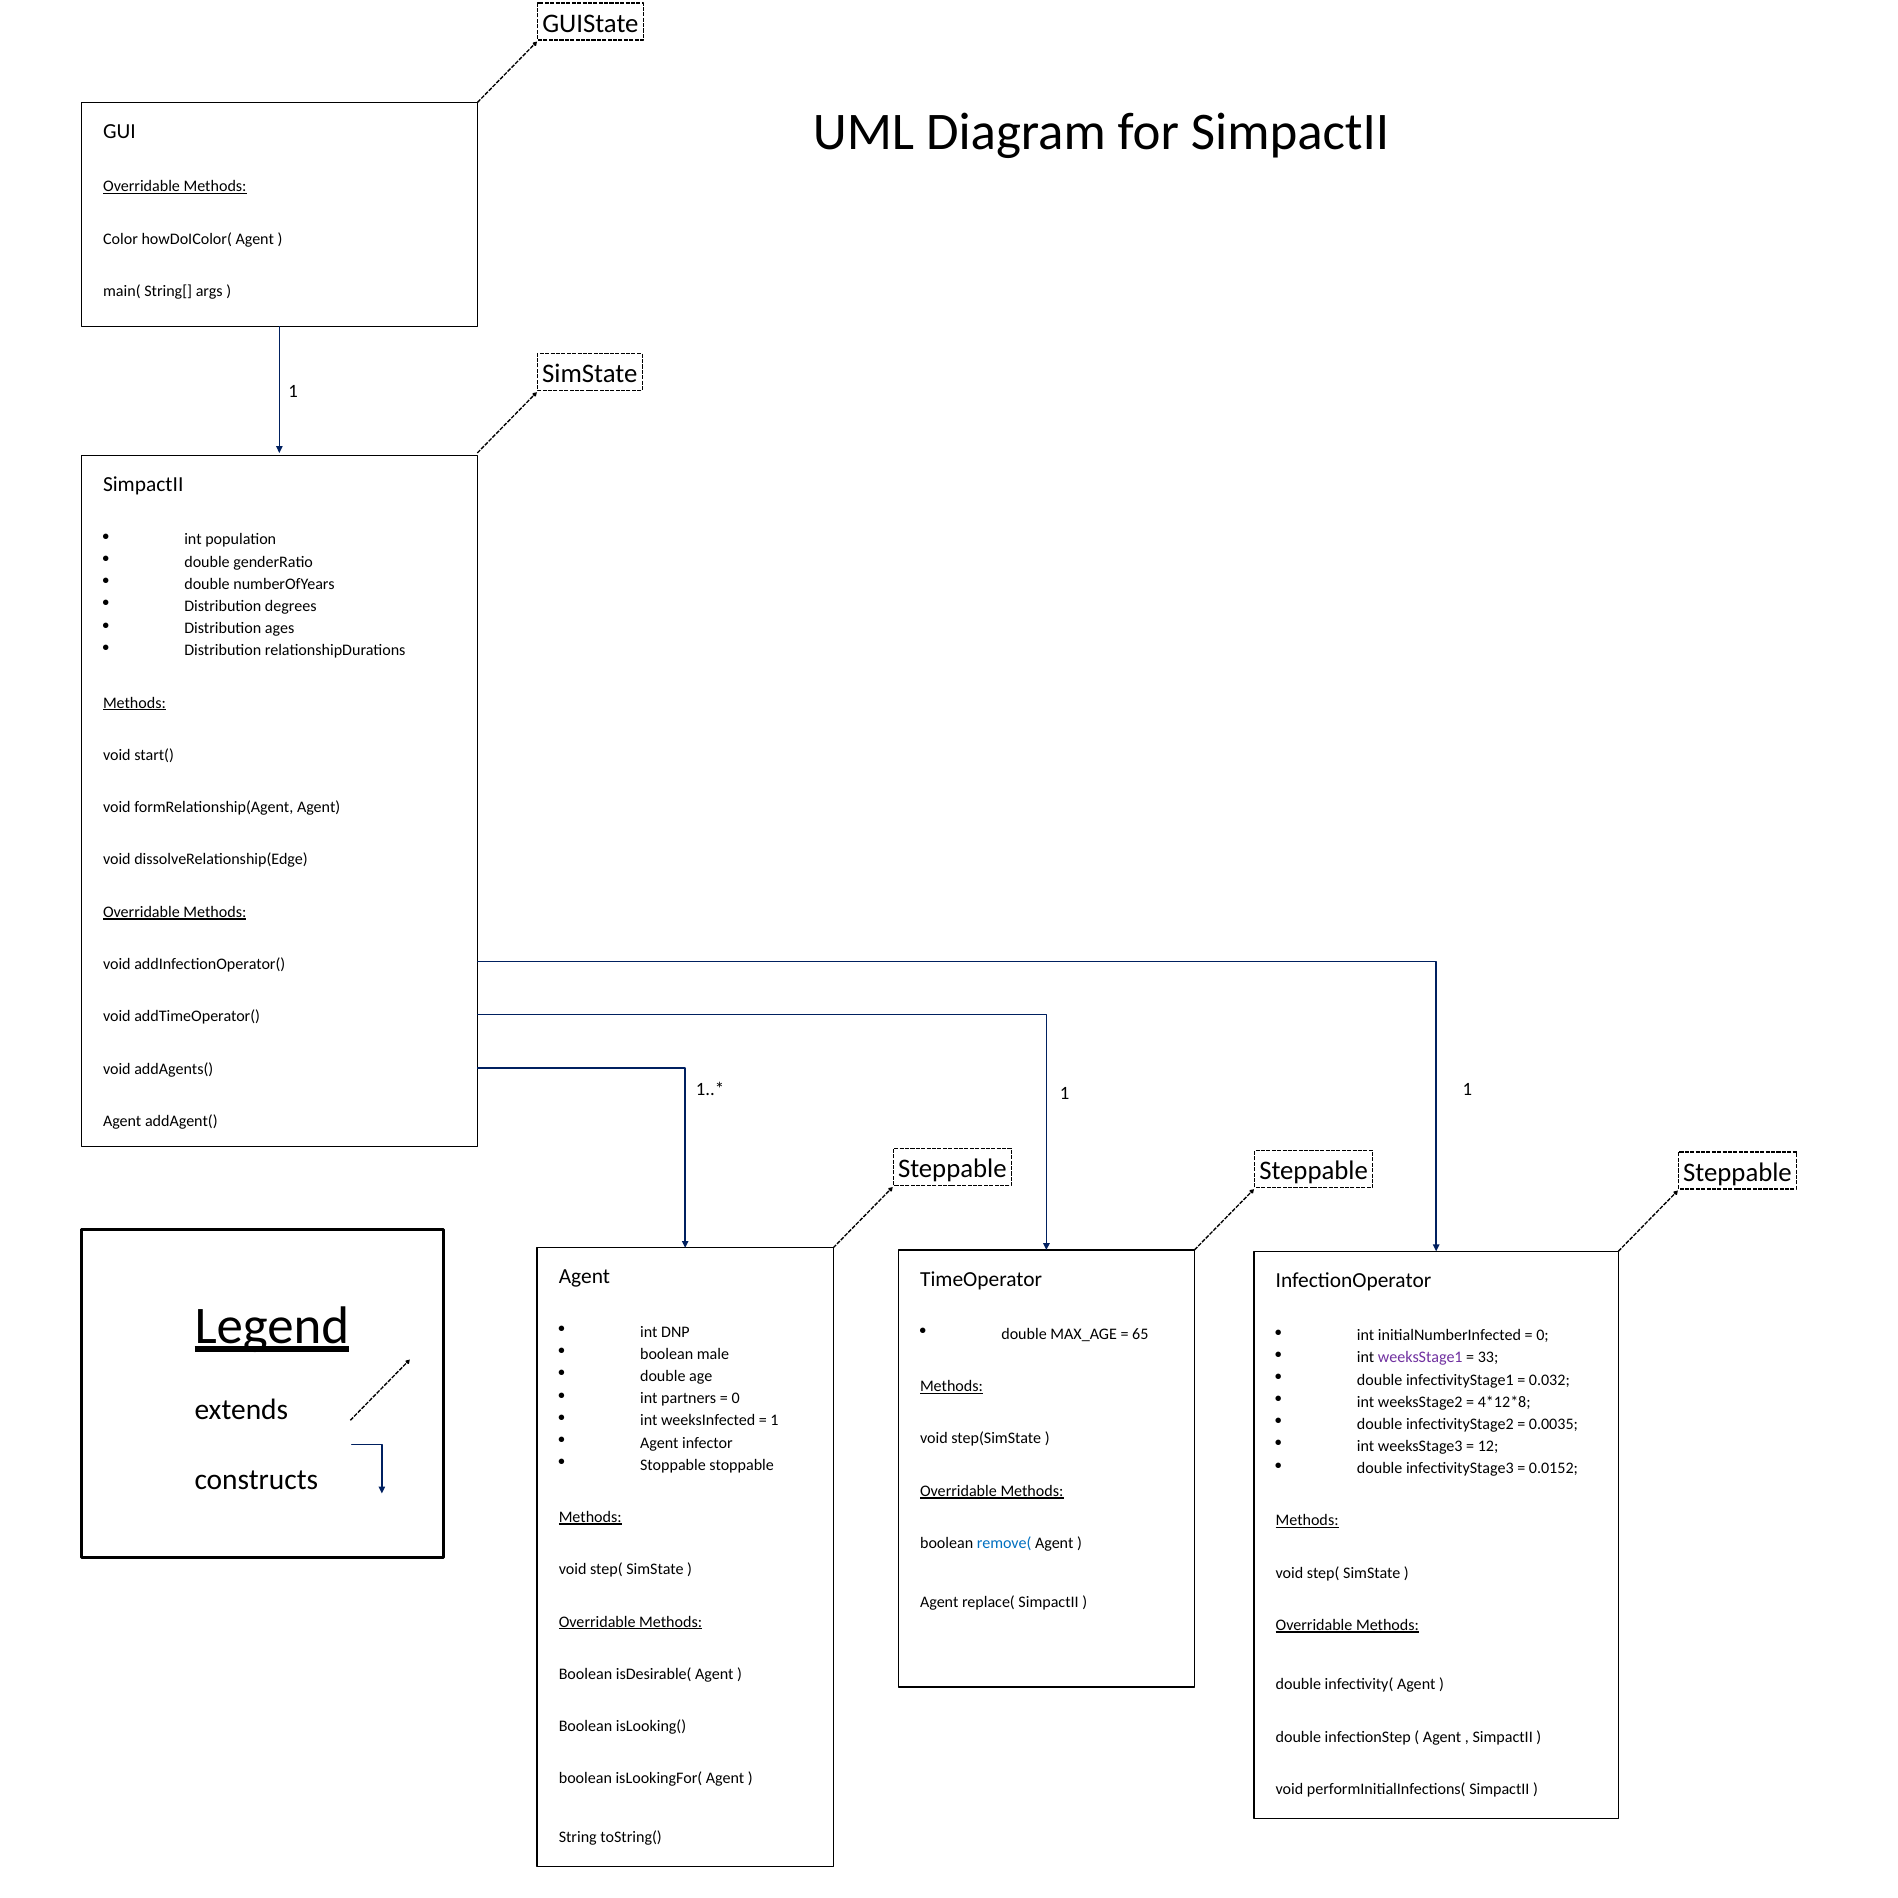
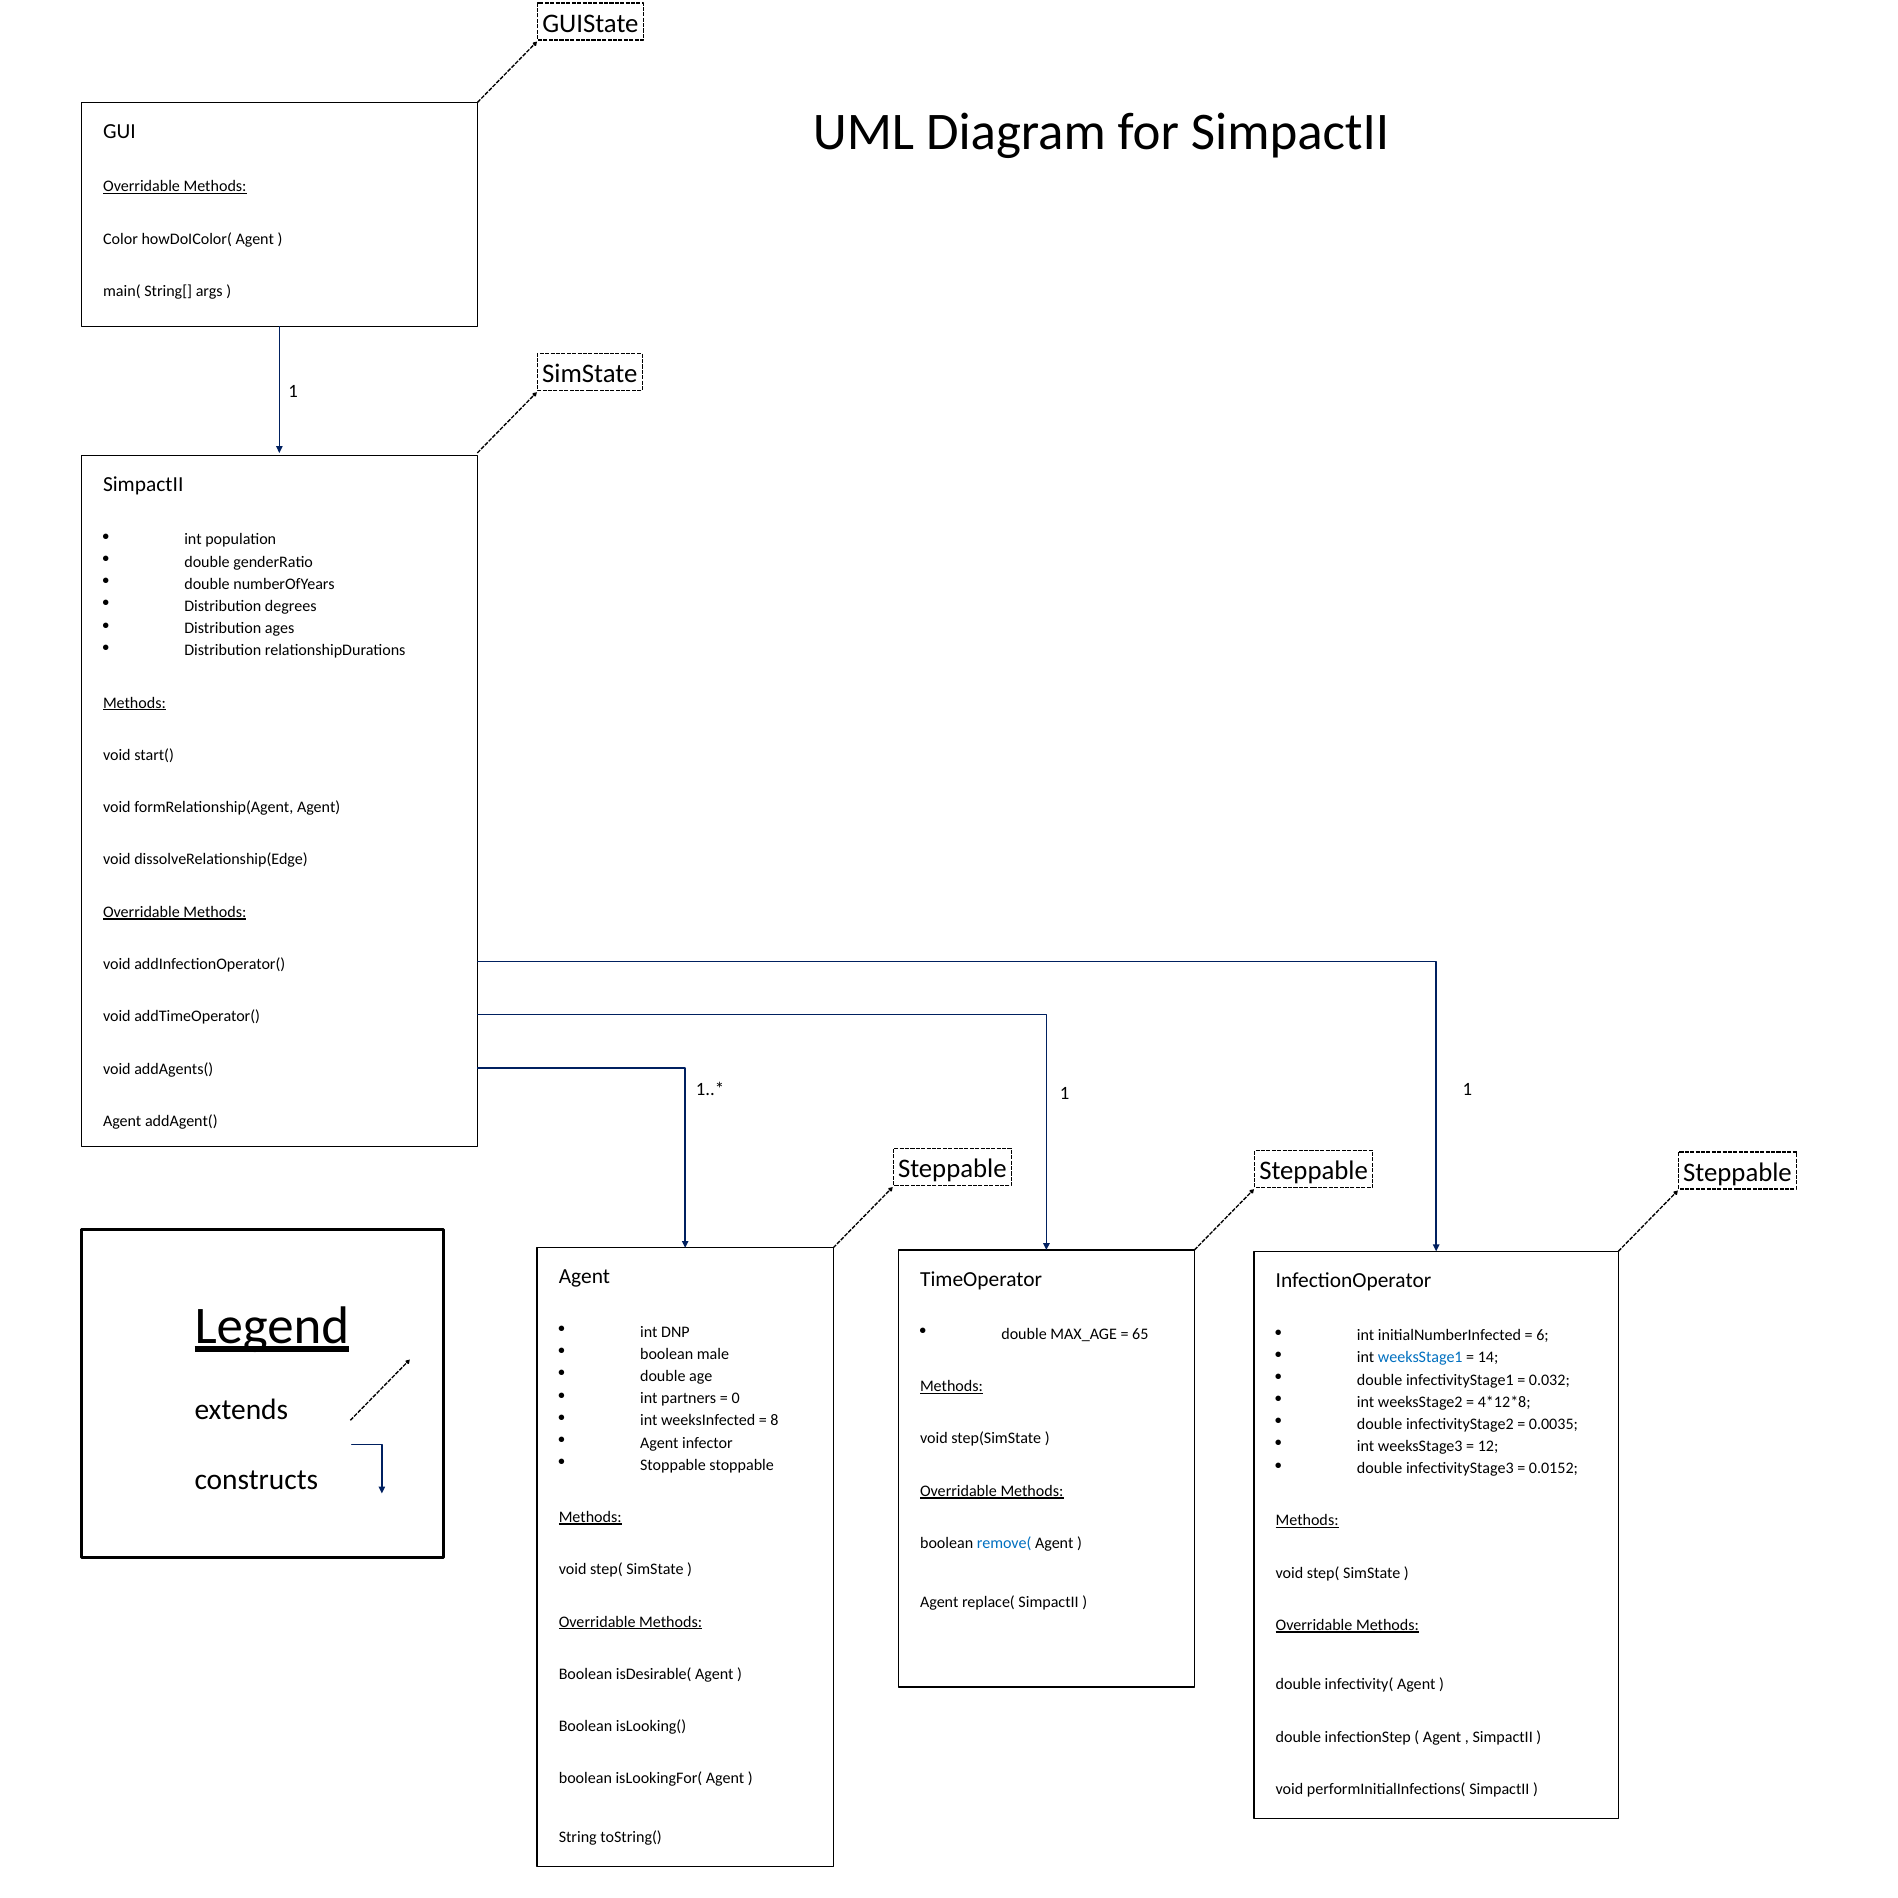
0 at (1542, 1335): 0 -> 6
weeksStage1 colour: purple -> blue
33: 33 -> 14
1 at (775, 1421): 1 -> 8
